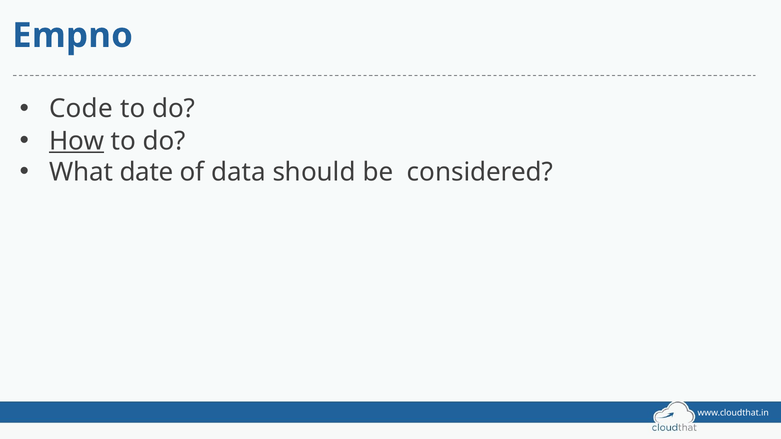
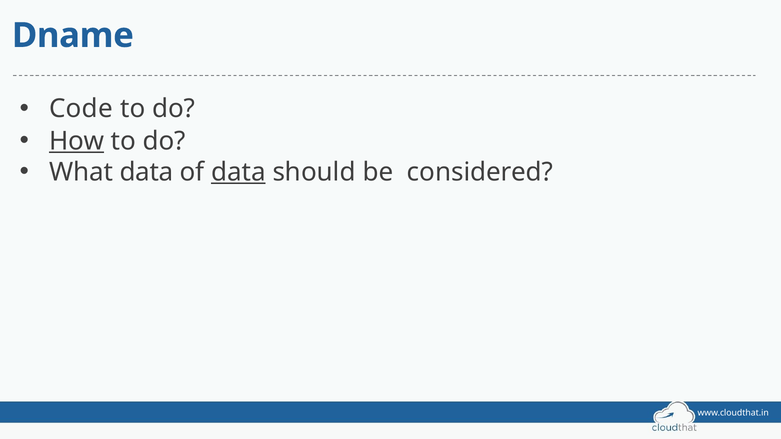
Empno: Empno -> Dname
What date: date -> data
data at (238, 172) underline: none -> present
